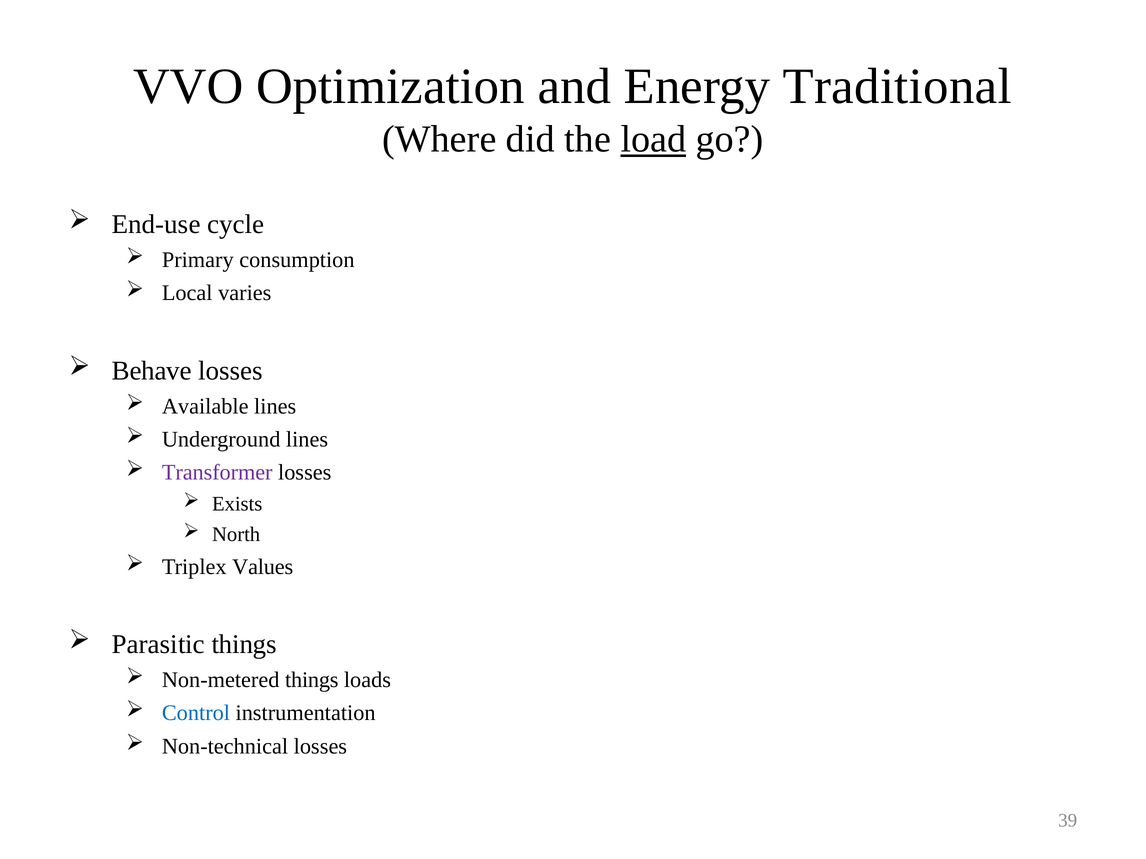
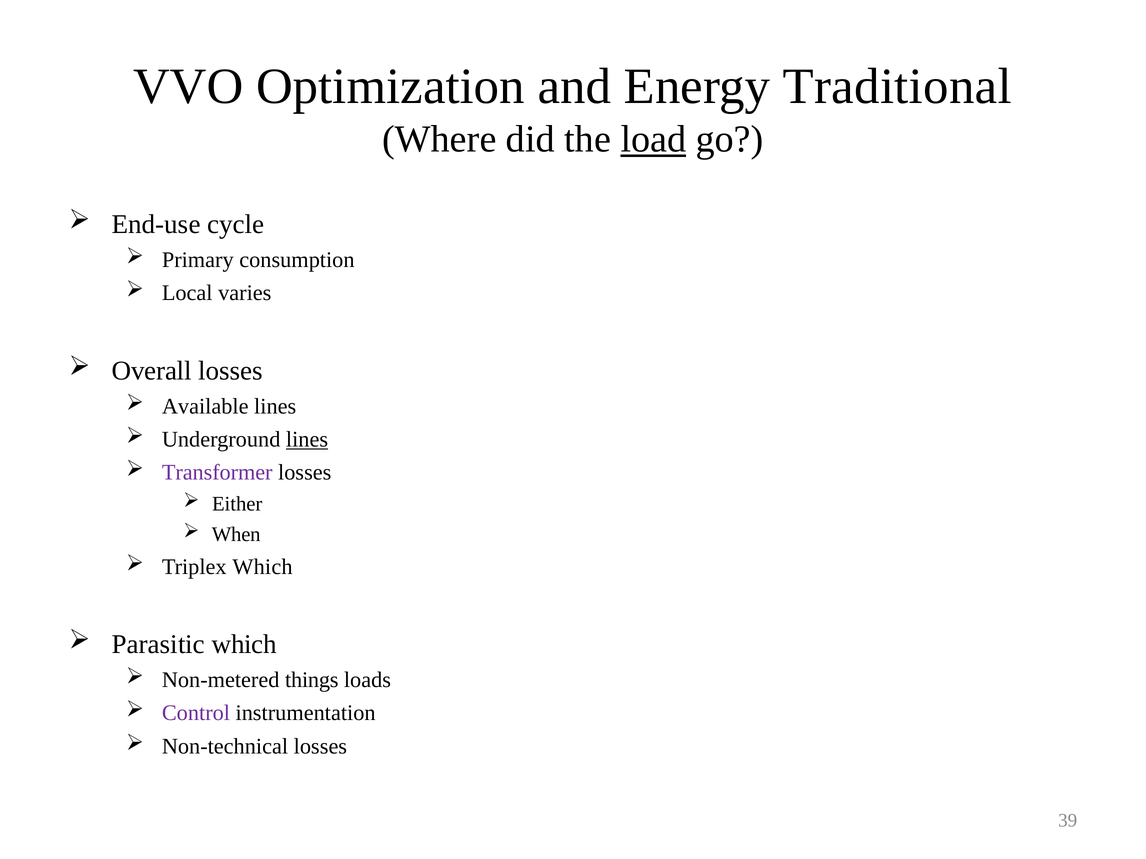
Behave: Behave -> Overall
lines at (307, 440) underline: none -> present
Exists: Exists -> Either
North: North -> When
Triplex Values: Values -> Which
Parasitic things: things -> which
Control colour: blue -> purple
